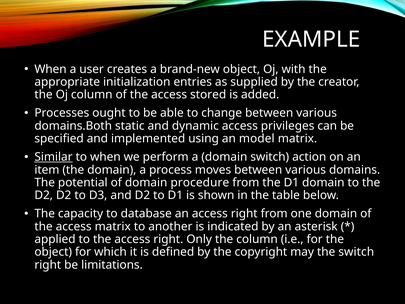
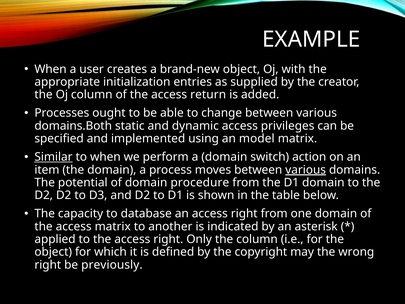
stored: stored -> return
various at (306, 170) underline: none -> present
the switch: switch -> wrong
limitations: limitations -> previously
